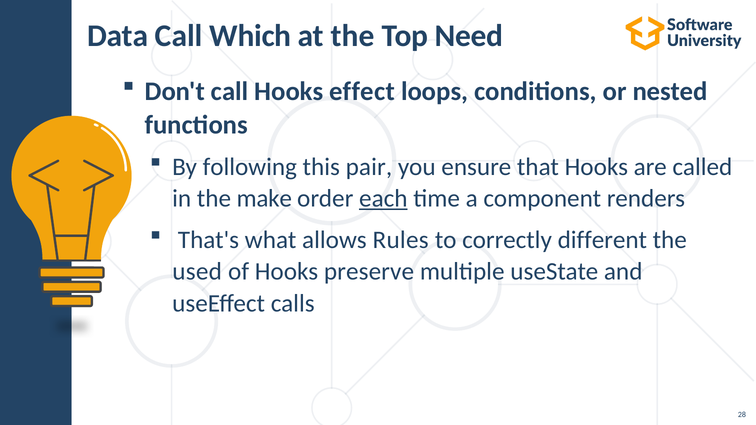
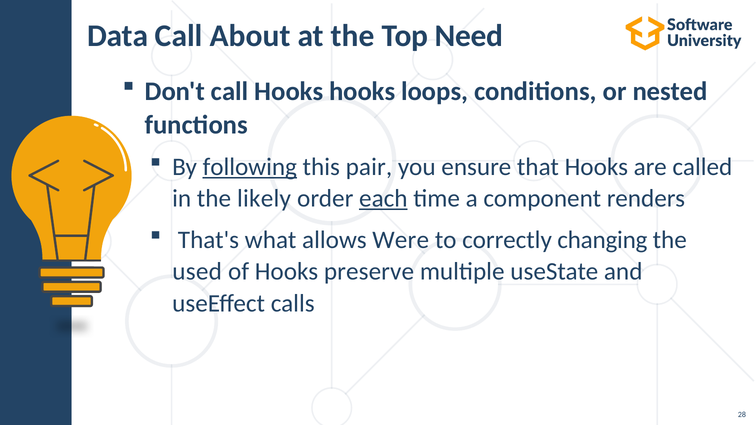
Which: Which -> About
Hooks effect: effect -> hooks
following underline: none -> present
make: make -> likely
Rules: Rules -> Were
different: different -> changing
